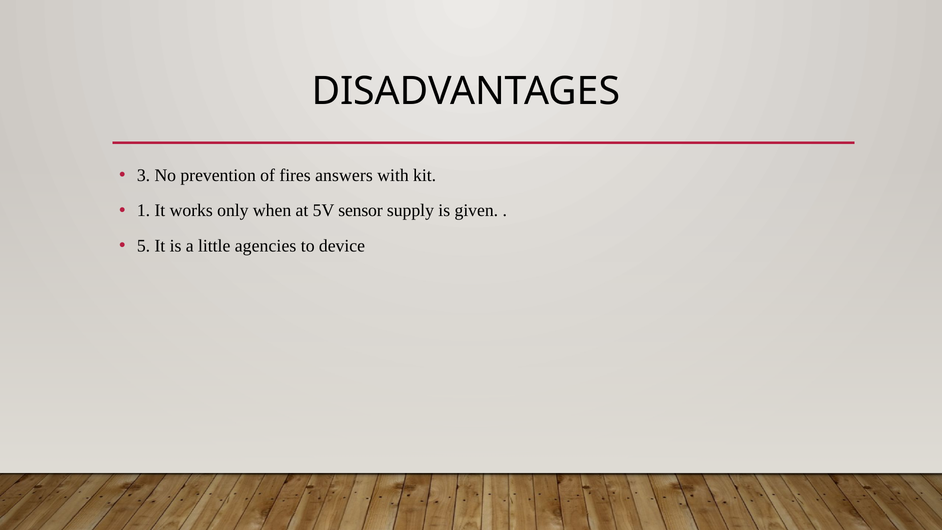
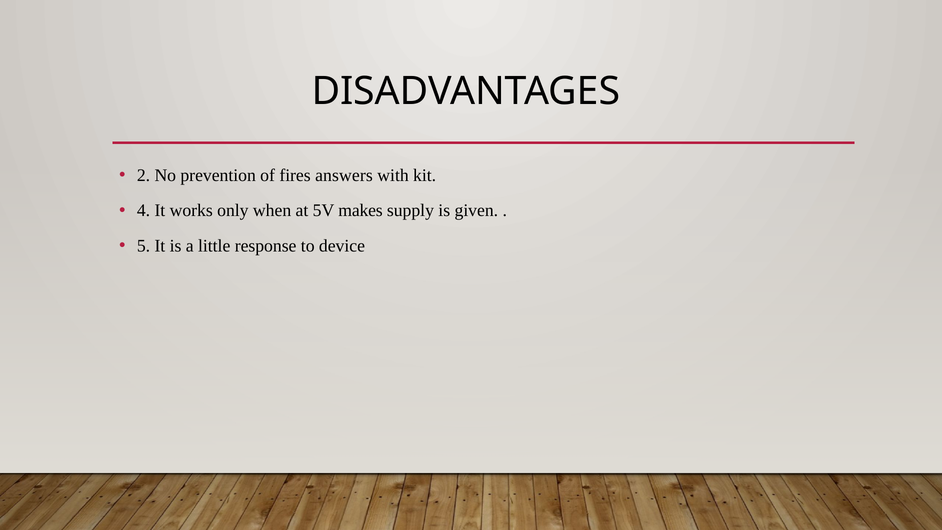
3: 3 -> 2
1: 1 -> 4
sensor: sensor -> makes
agencies: agencies -> response
